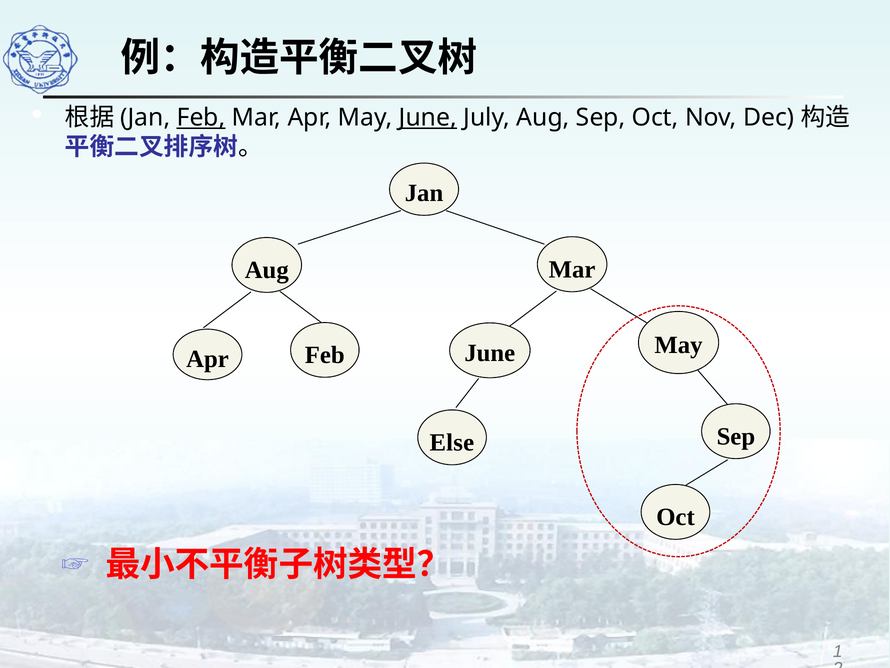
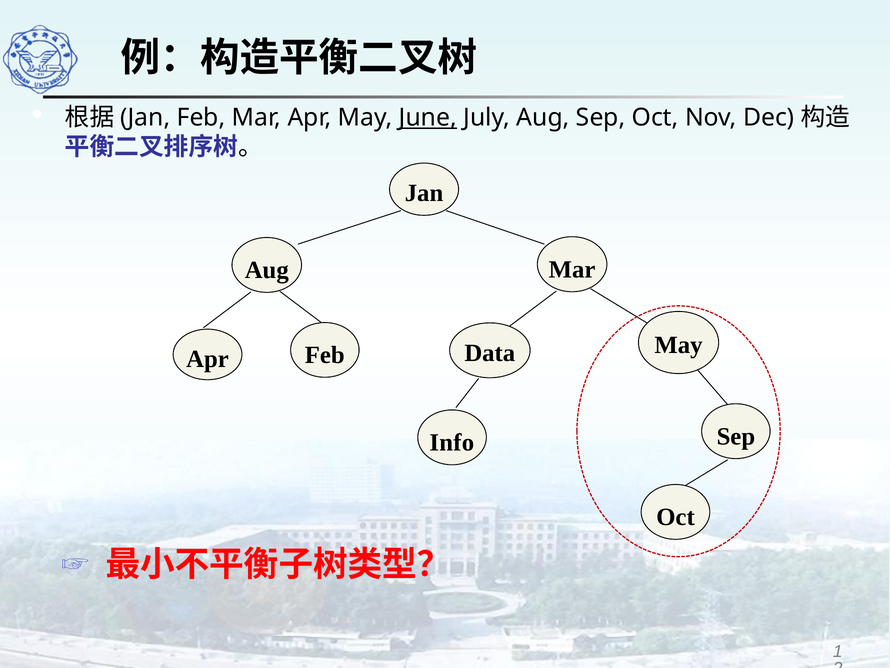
Feb at (201, 117) underline: present -> none
June at (490, 353): June -> Data
Else: Else -> Info
